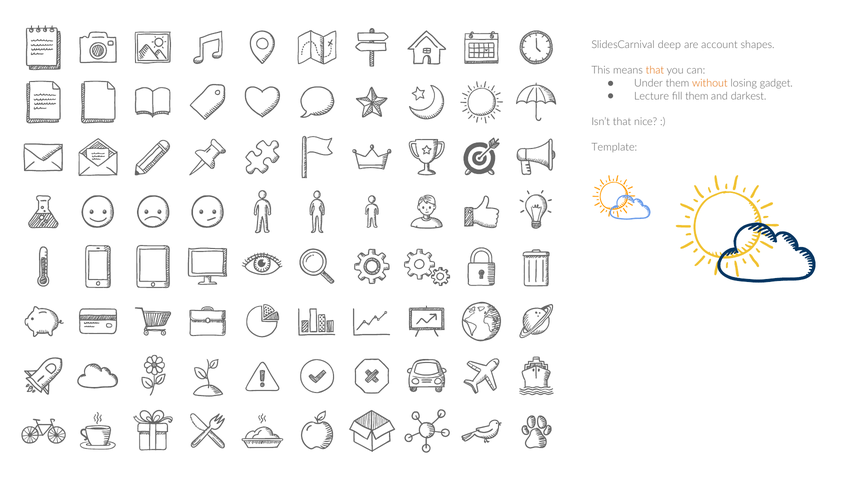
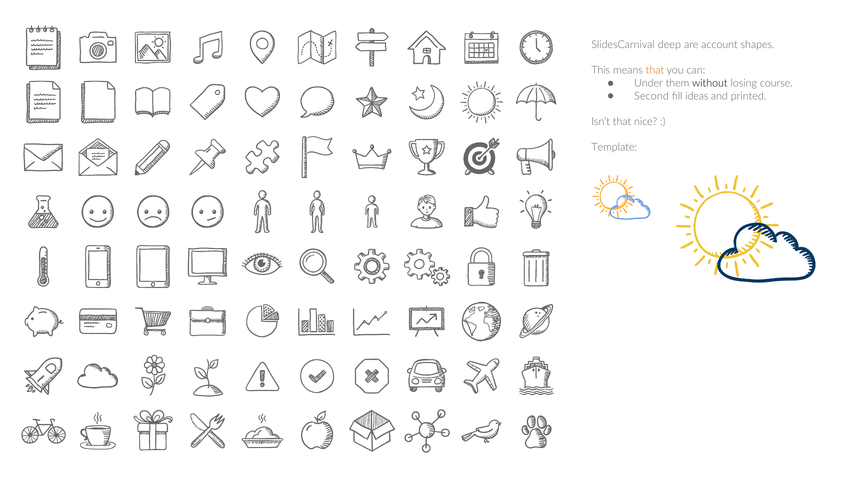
without colour: orange -> black
gadget: gadget -> course
Lecture: Lecture -> Second
fill them: them -> ideas
darkest: darkest -> printed
